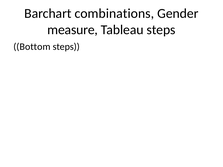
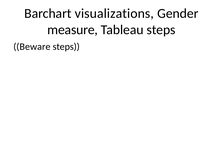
combinations: combinations -> visualizations
Bottom: Bottom -> Beware
